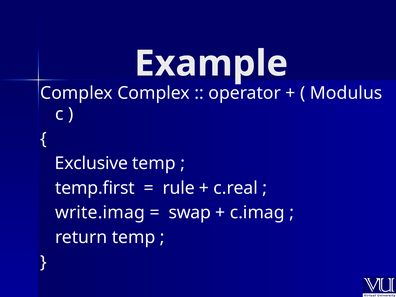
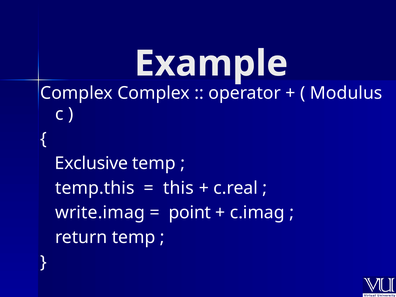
temp.first: temp.first -> temp.this
rule: rule -> this
swap: swap -> point
